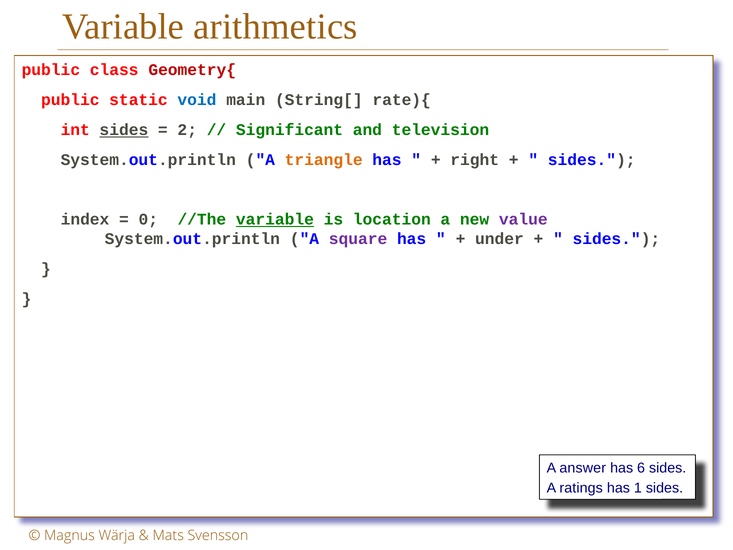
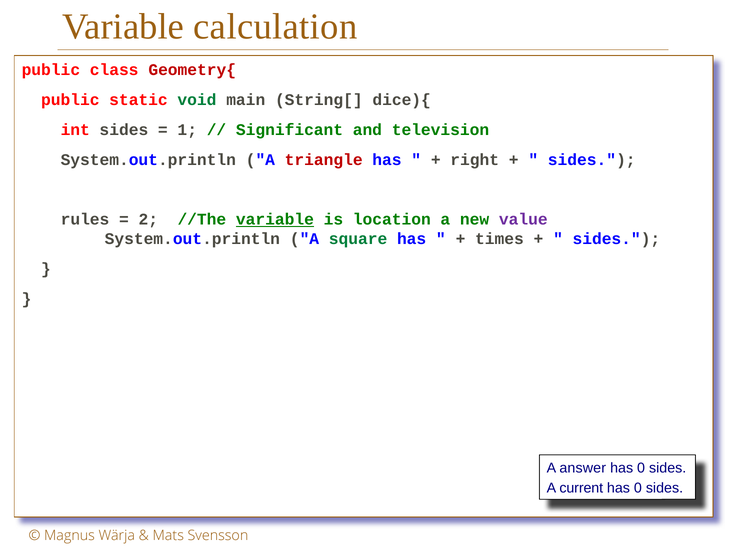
arithmetics: arithmetics -> calculation
void colour: blue -> green
rate){: rate){ -> dice){
sides at (124, 130) underline: present -> none
2: 2 -> 1
triangle colour: orange -> red
index: index -> rules
0: 0 -> 2
square colour: purple -> green
under: under -> times
6 at (641, 468): 6 -> 0
ratings: ratings -> current
1 at (638, 488): 1 -> 0
